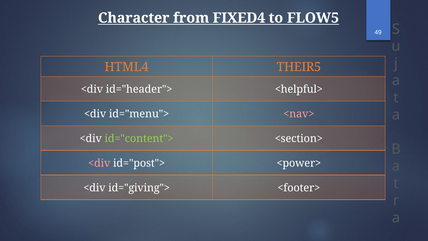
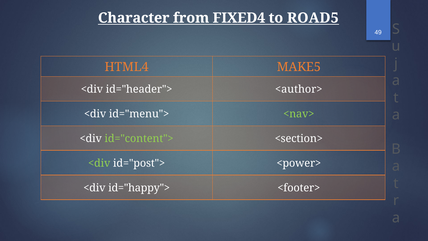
FLOW5: FLOW5 -> ROAD5
THEIR5: THEIR5 -> MAKE5
<helpful>: <helpful> -> <author>
<nav> colour: pink -> light green
<div at (99, 163) colour: pink -> light green
id="giving">: id="giving"> -> id="happy">
